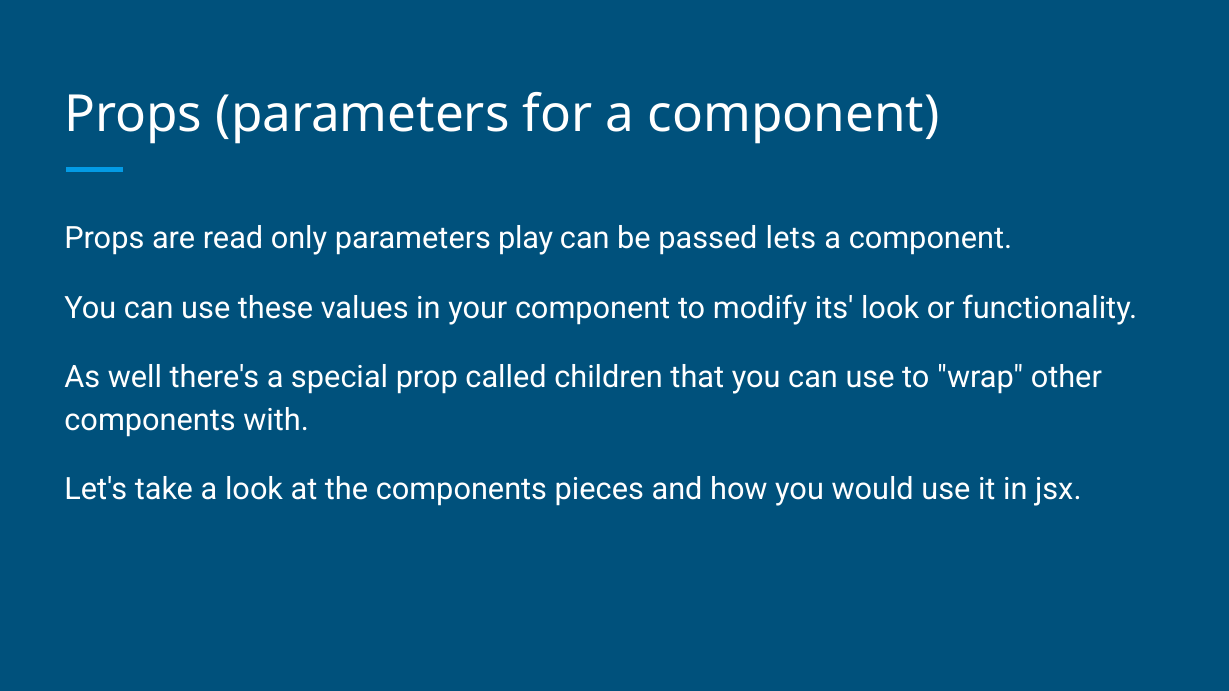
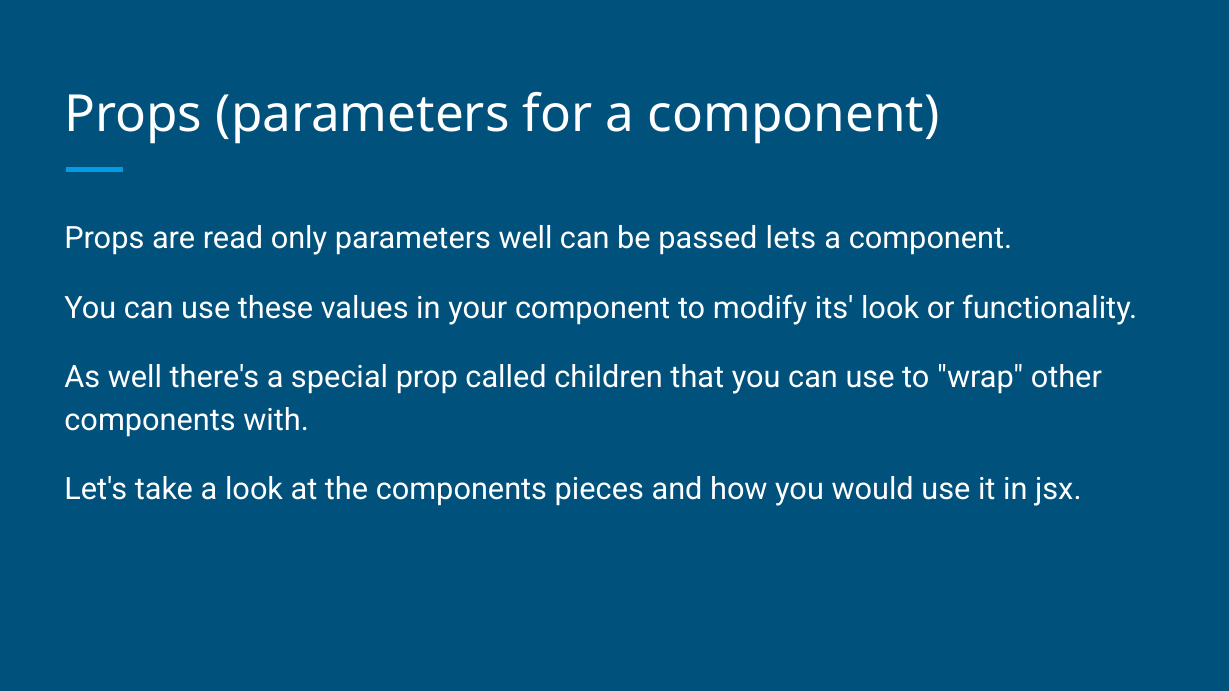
parameters play: play -> well
